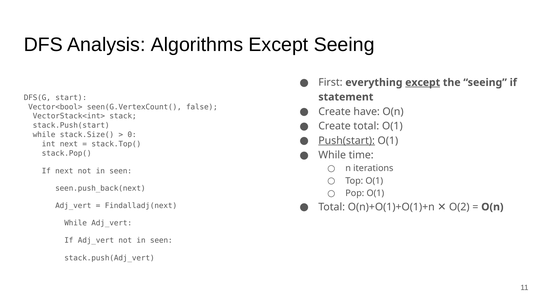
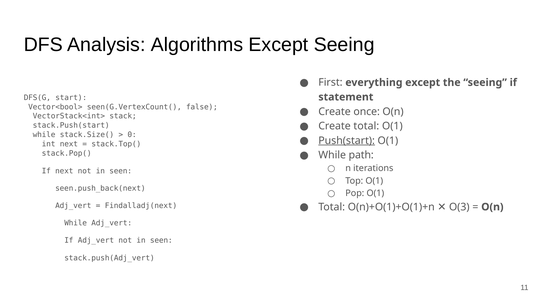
except at (423, 83) underline: present -> none
have: have -> once
time: time -> path
O(2: O(2 -> O(3
